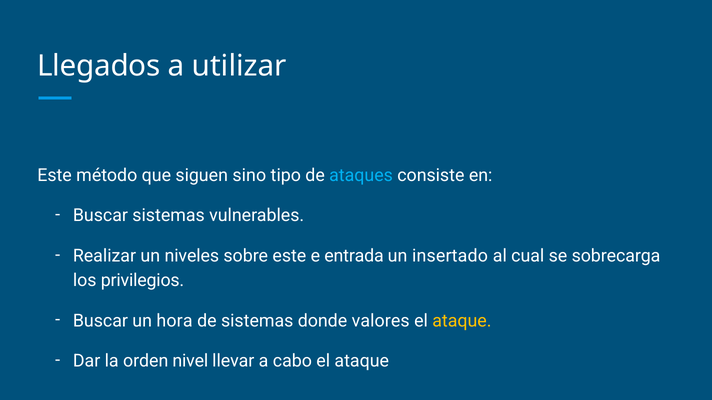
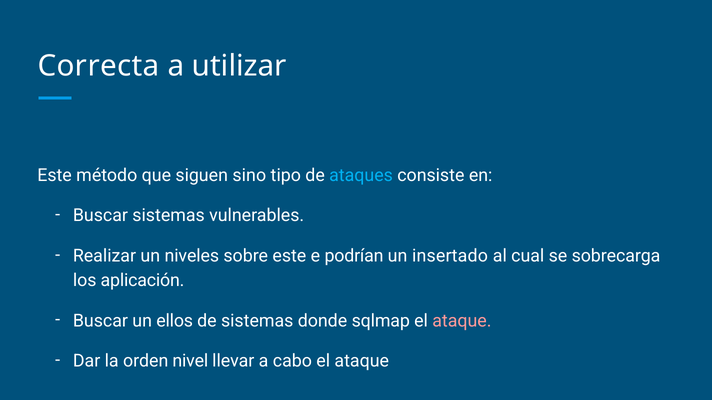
Llegados: Llegados -> Correcta
entrada: entrada -> podrían
privilegios: privilegios -> aplicación
hora: hora -> ellos
valores: valores -> sqlmap
ataque at (462, 321) colour: yellow -> pink
